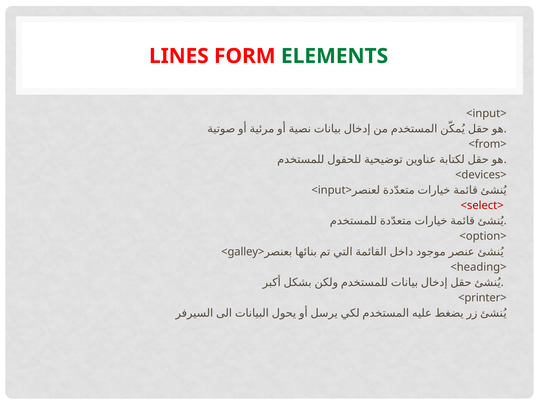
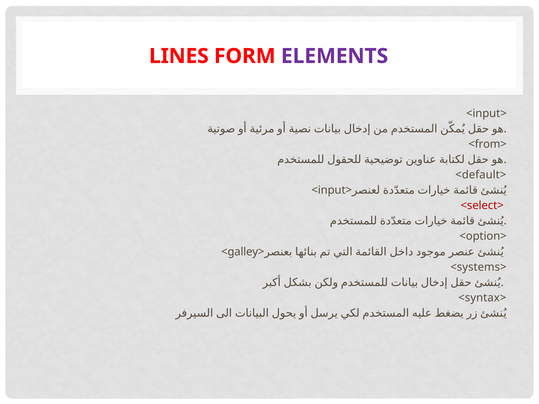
ELEMENTS colour: green -> purple
<devices>: <devices> -> <default>
<heading>: <heading> -> <systems>
<printer>: <printer> -> <syntax>
